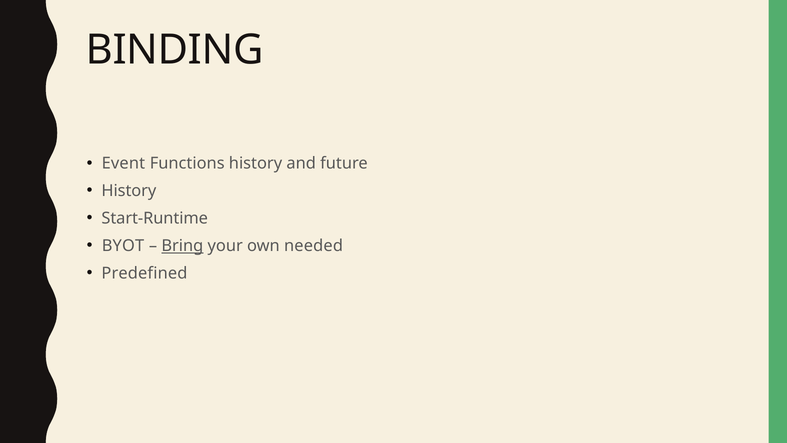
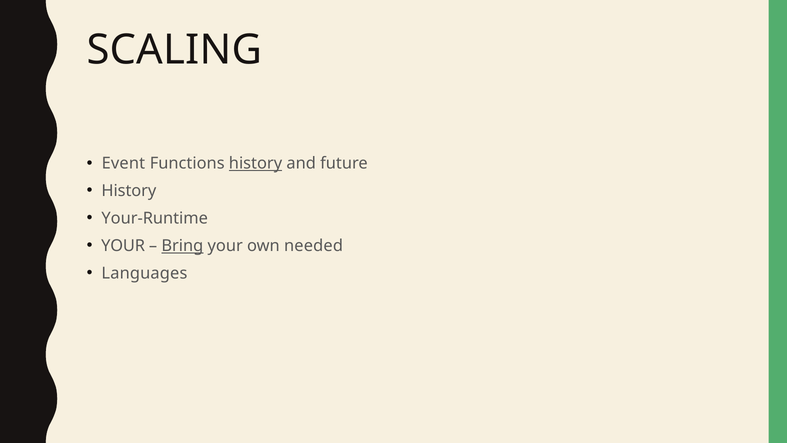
BINDING: BINDING -> SCALING
history at (255, 163) underline: none -> present
Start-Runtime: Start-Runtime -> Your-Runtime
BYOT at (123, 246): BYOT -> YOUR
Predefined: Predefined -> Languages
